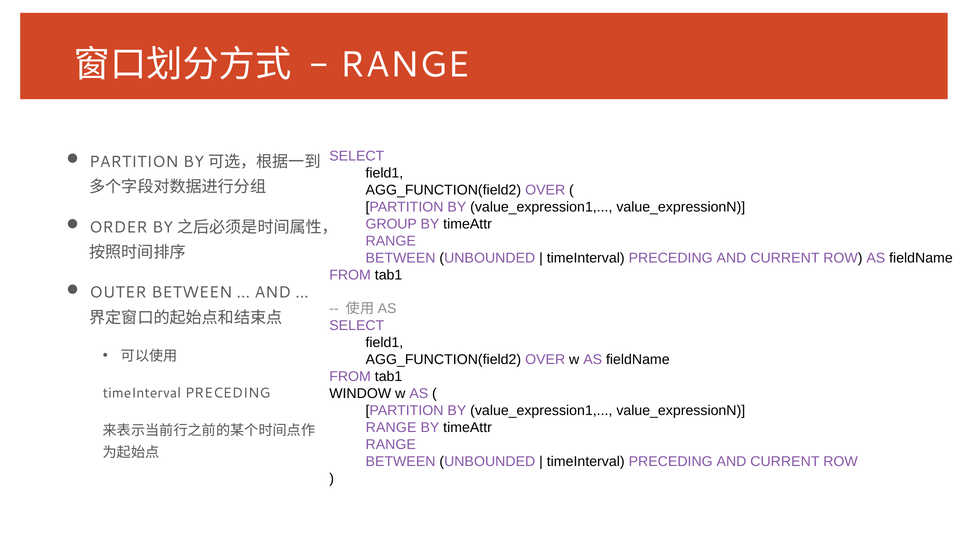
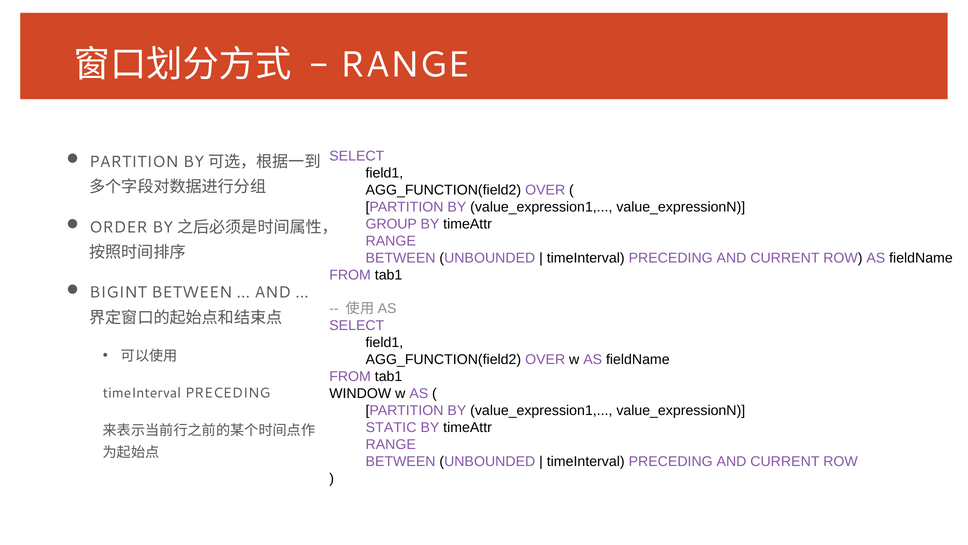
OUTER: OUTER -> BIGINT
RANGE at (391, 427): RANGE -> STATIC
